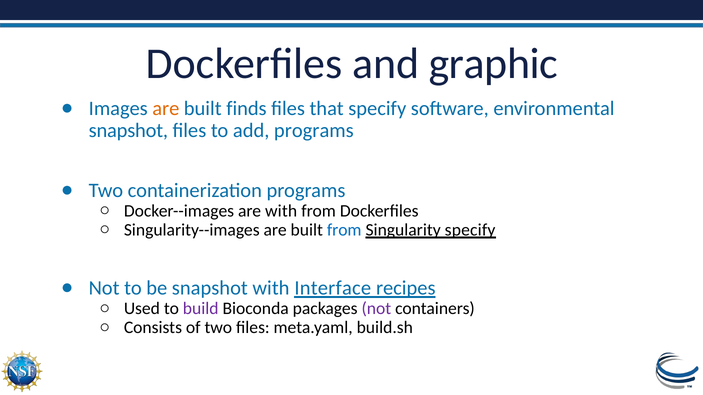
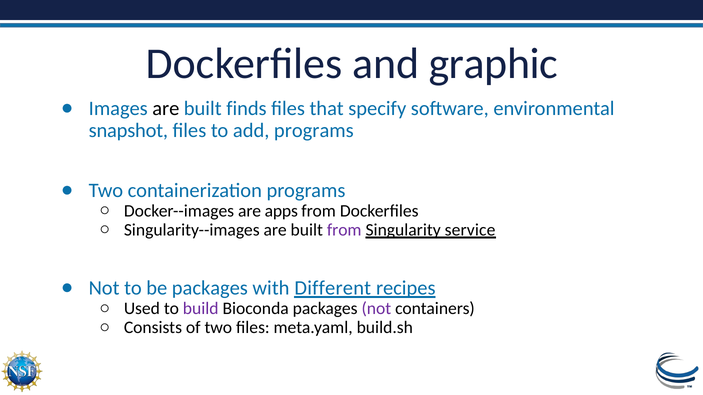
are at (166, 108) colour: orange -> black
are with: with -> apps
from at (344, 230) colour: blue -> purple
Singularity specify: specify -> service
be snapshot: snapshot -> packages
Interface: Interface -> Different
